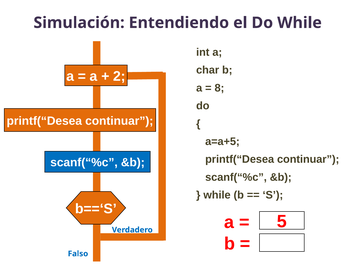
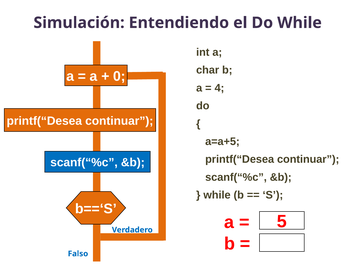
2: 2 -> 0
8: 8 -> 4
